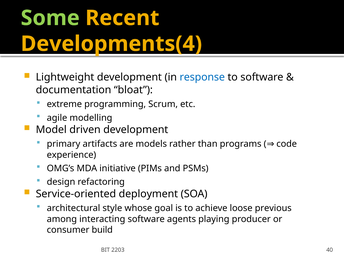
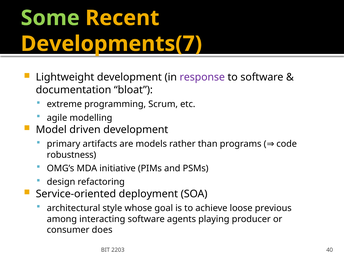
Developments(4: Developments(4 -> Developments(7
response colour: blue -> purple
experience: experience -> robustness
build: build -> does
